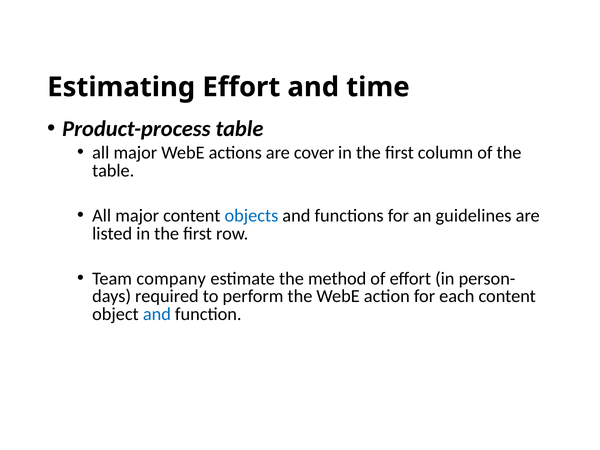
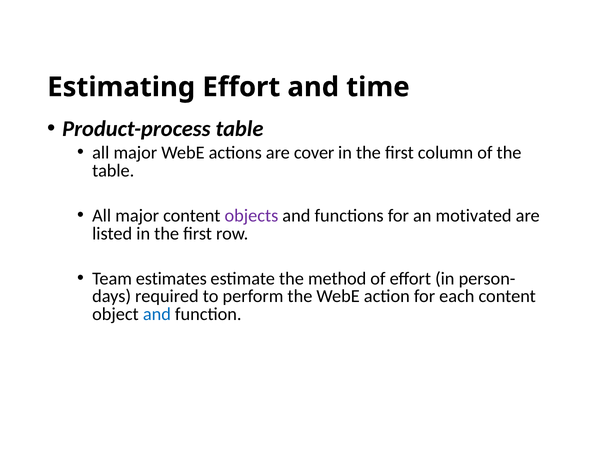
objects colour: blue -> purple
guidelines: guidelines -> motivated
company: company -> estimates
